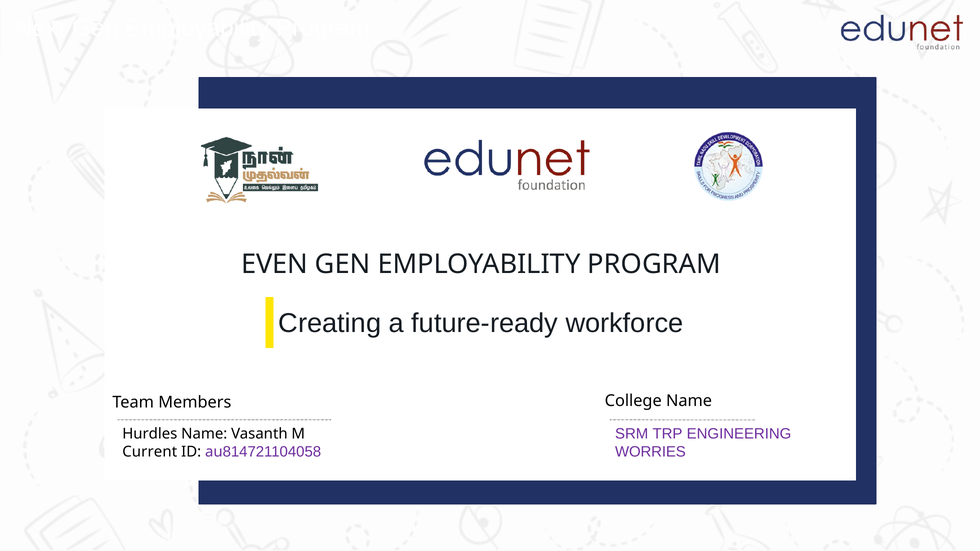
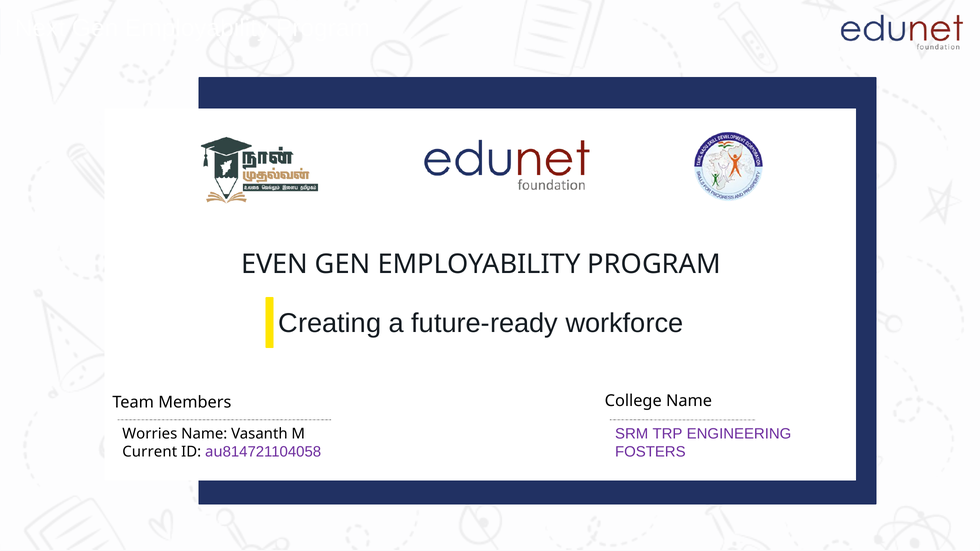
Hurdles: Hurdles -> Worries
WORRIES: WORRIES -> FOSTERS
